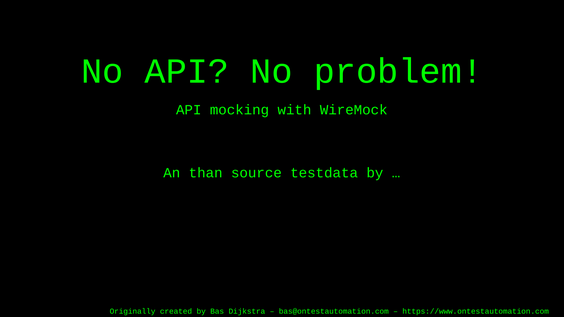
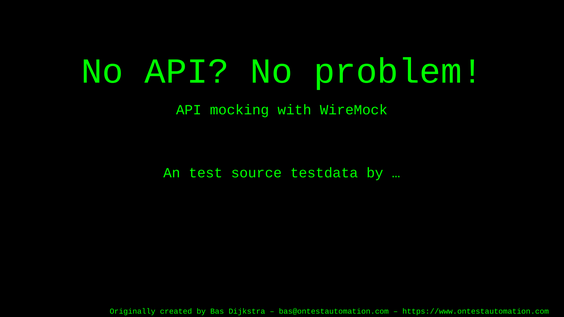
than: than -> test
